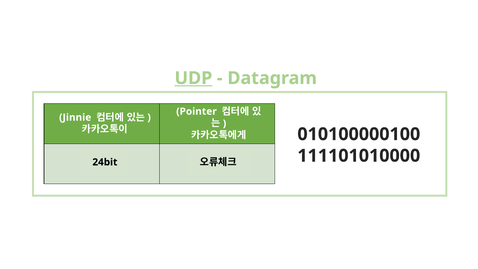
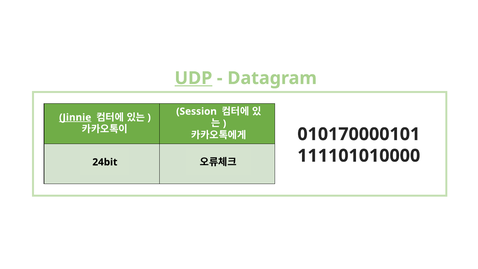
Pointer: Pointer -> Session
Jinnie underline: none -> present
010100000100: 010100000100 -> 010170000101
